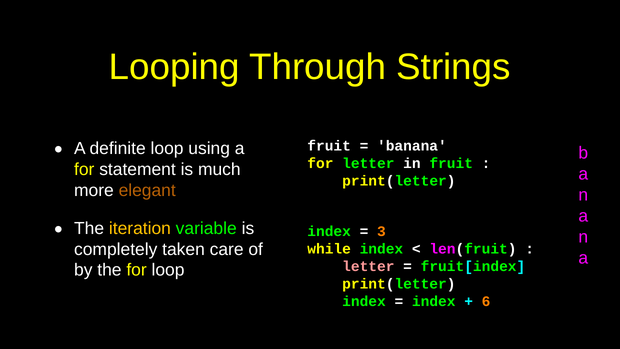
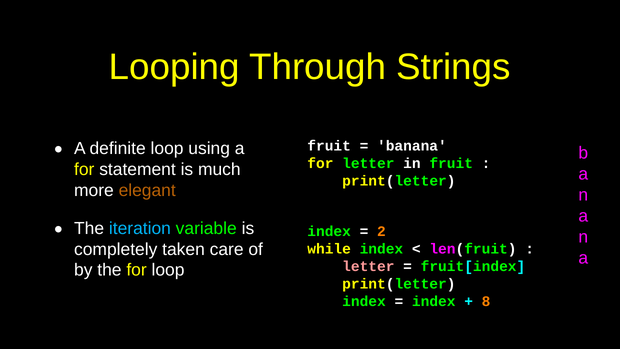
iteration colour: yellow -> light blue
3: 3 -> 2
6: 6 -> 8
